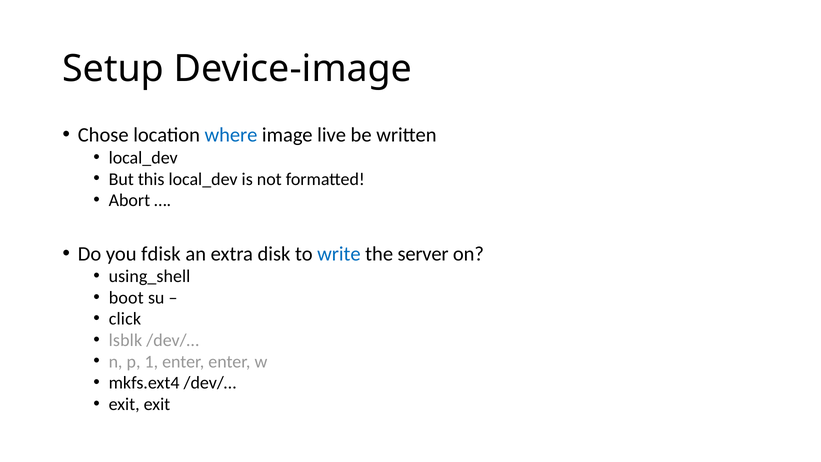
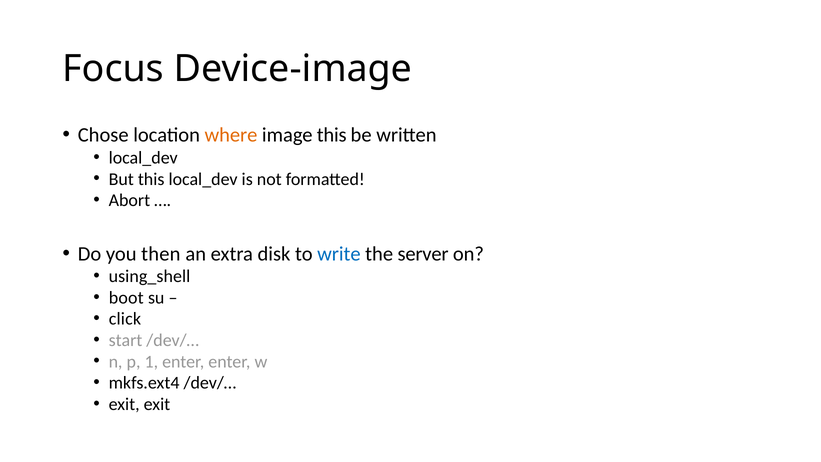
Setup: Setup -> Focus
where colour: blue -> orange
image live: live -> this
fdisk: fdisk -> then
lsblk: lsblk -> start
